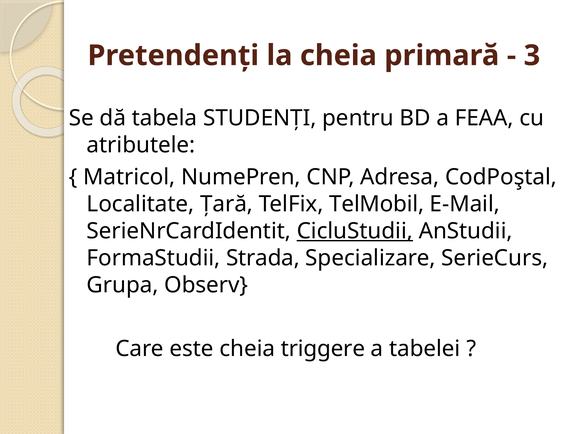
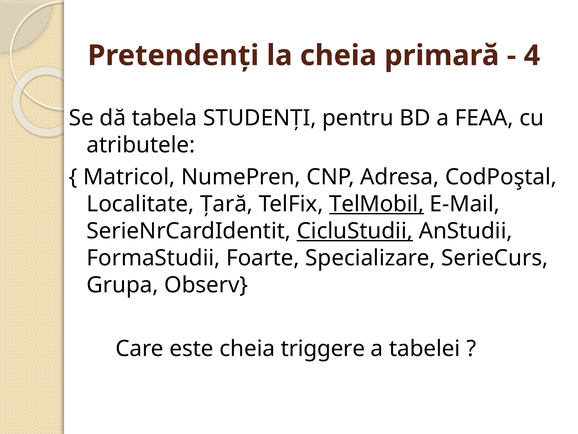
3: 3 -> 4
TelMobil underline: none -> present
Strada: Strada -> Foarte
